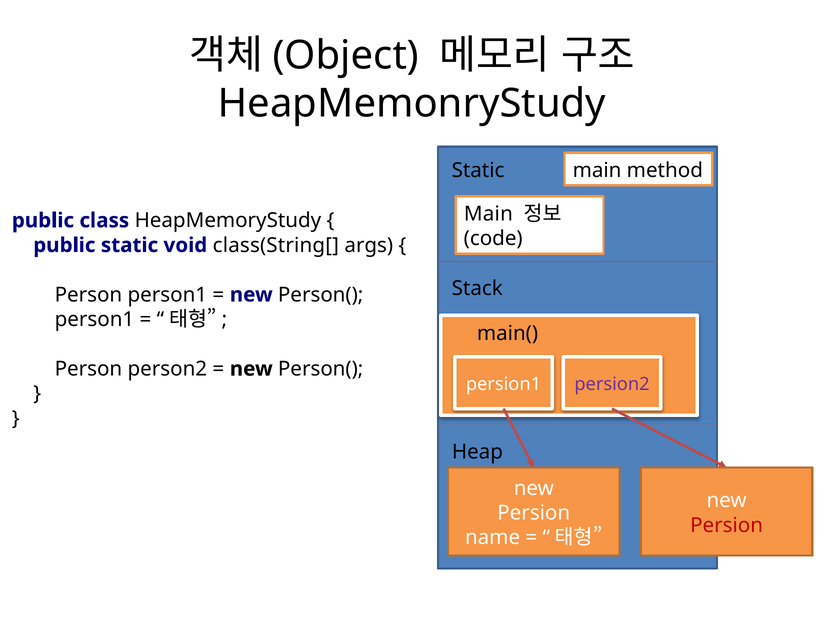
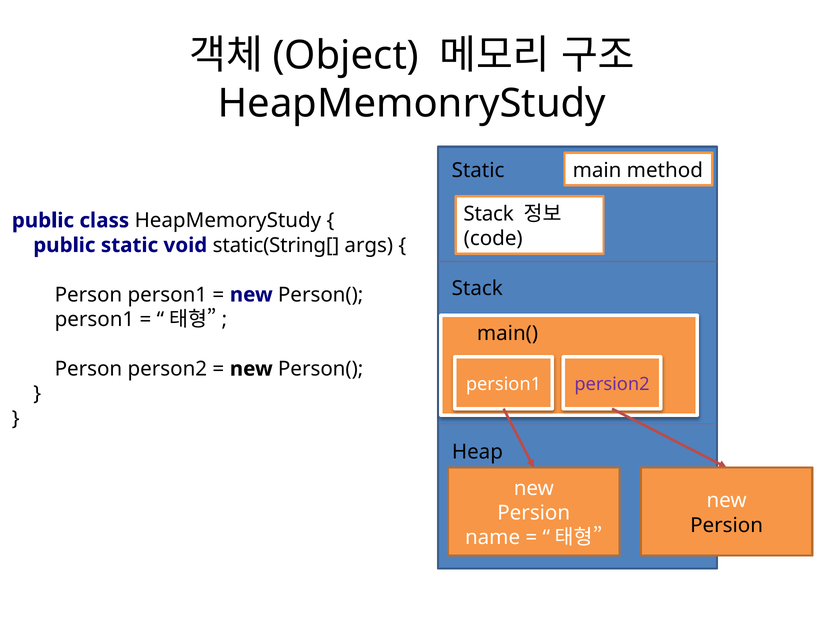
Main at (488, 214): Main -> Stack
class(String[: class(String[ -> static(String[
Persion at (727, 525) colour: red -> black
